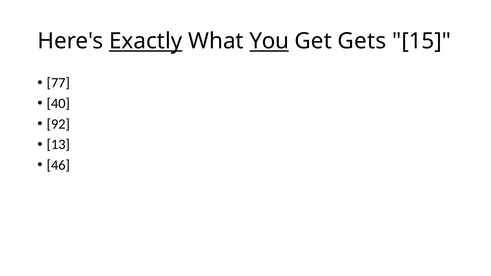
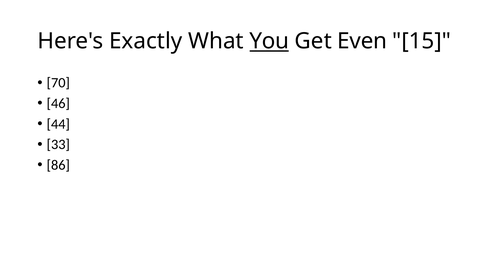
Exactly underline: present -> none
Gets: Gets -> Even
77: 77 -> 70
40: 40 -> 46
92: 92 -> 44
13: 13 -> 33
46: 46 -> 86
